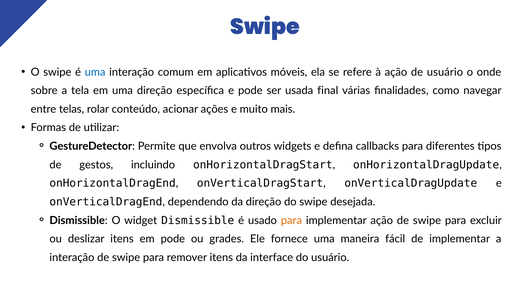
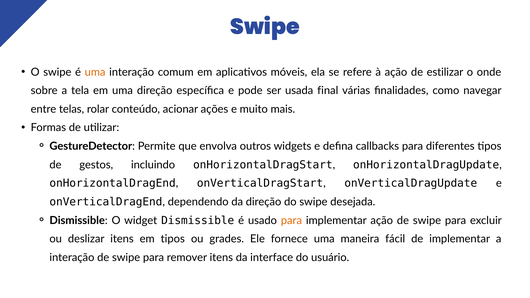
uma at (95, 72) colour: blue -> orange
de usuário: usuário -> estilizar
em pode: pode -> tipos
